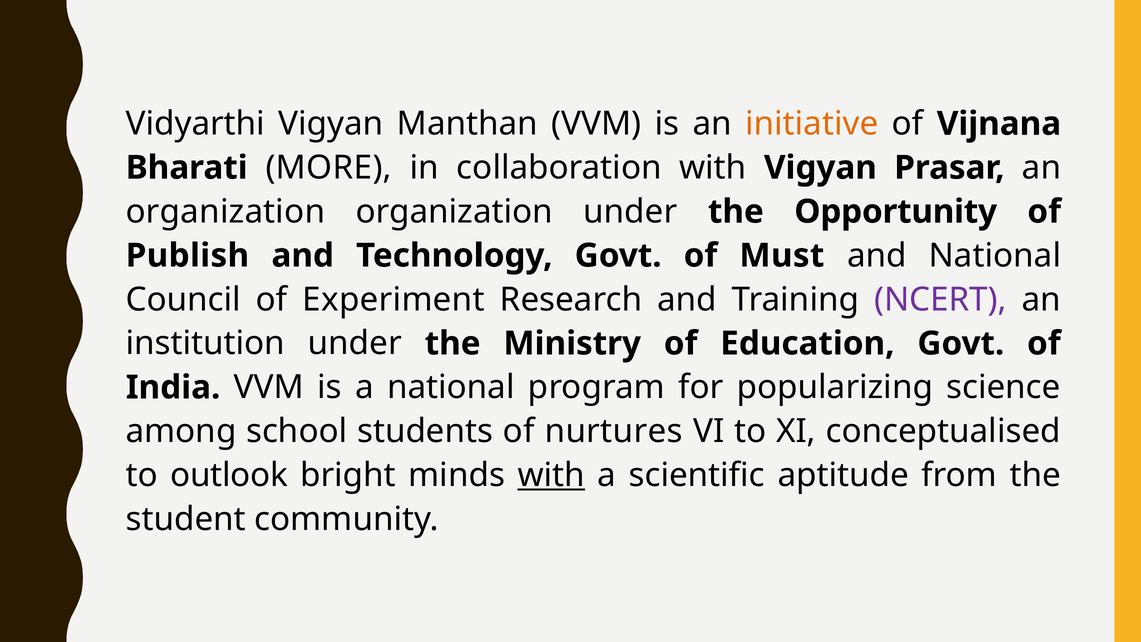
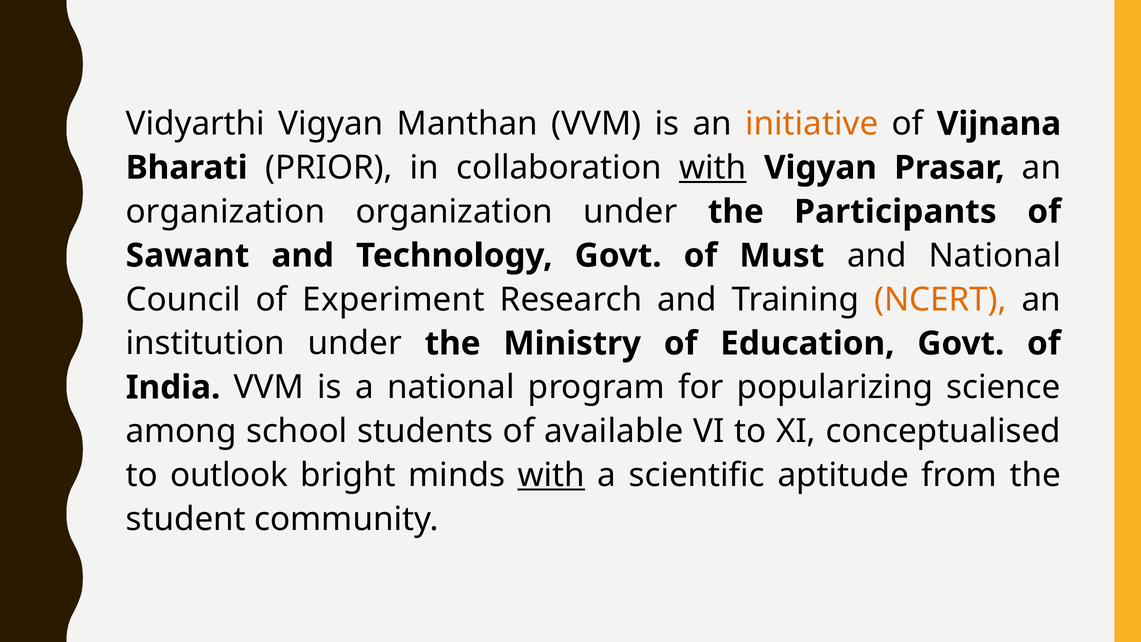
MORE: MORE -> PRIOR
with at (713, 168) underline: none -> present
Opportunity: Opportunity -> Participants
Publish: Publish -> Sawant
NCERT colour: purple -> orange
nurtures: nurtures -> available
